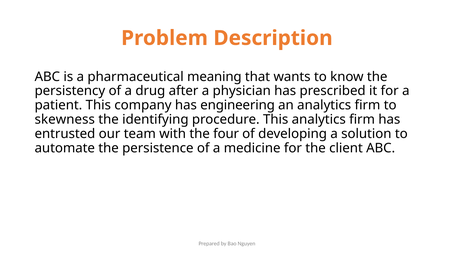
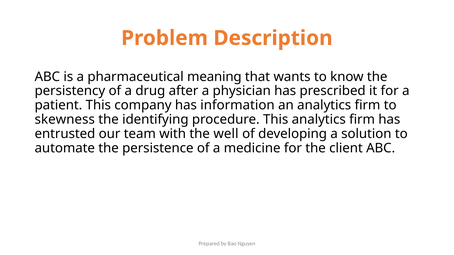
engineering: engineering -> information
four: four -> well
